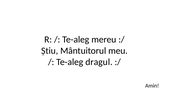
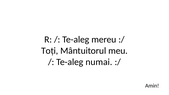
Știu: Știu -> Toți
dragul: dragul -> numai
